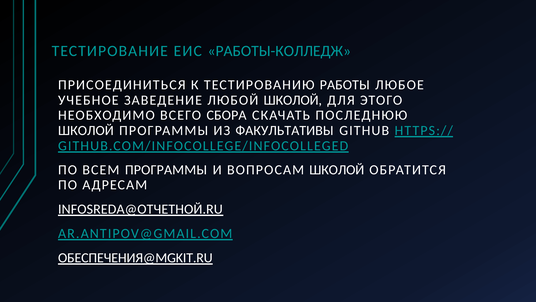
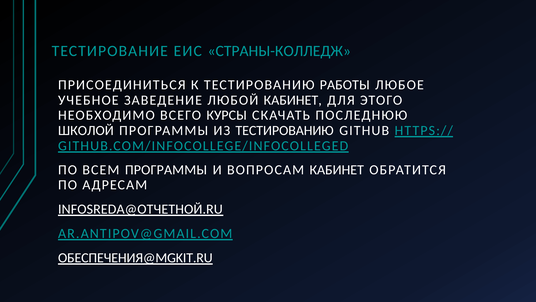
РАБОТЫ-КОЛЛЕДЖ: РАБОТЫ-КОЛЛЕДЖ -> СТРАНЫ-КОЛЛЕДЖ
ЛЮБОЙ ШКОЛОЙ: ШКОЛОЙ -> КАБИНЕТ
СБОРА: СБОРА -> КУРСЫ
ИЗ ФАКУЛЬТАТИВЫ: ФАКУЛЬТАТИВЫ -> ТЕСТИРОВАНИЮ
ВОПРОСАМ ШКОЛОЙ: ШКОЛОЙ -> КАБИНЕТ
